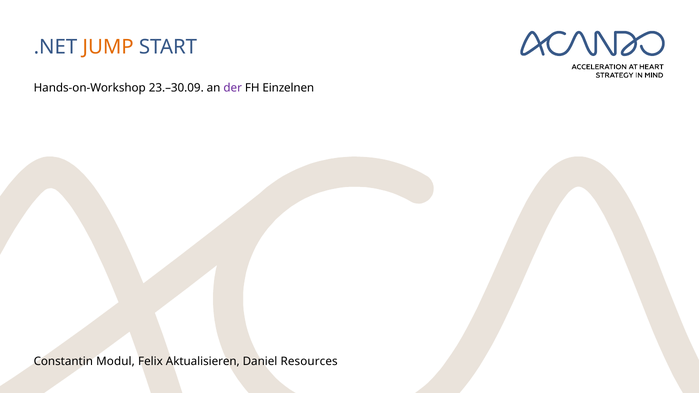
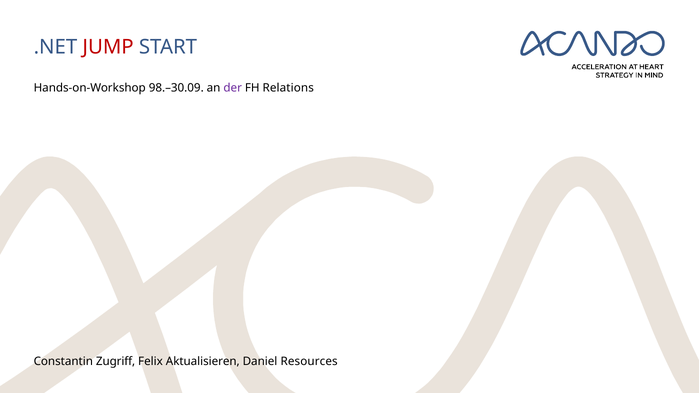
JUMP colour: orange -> red
23.–30.09: 23.–30.09 -> 98.–30.09
Einzelnen: Einzelnen -> Relations
Modul: Modul -> Zugriff
